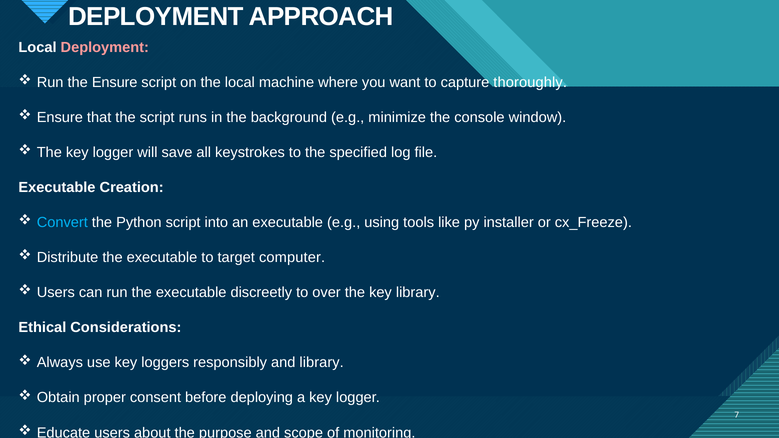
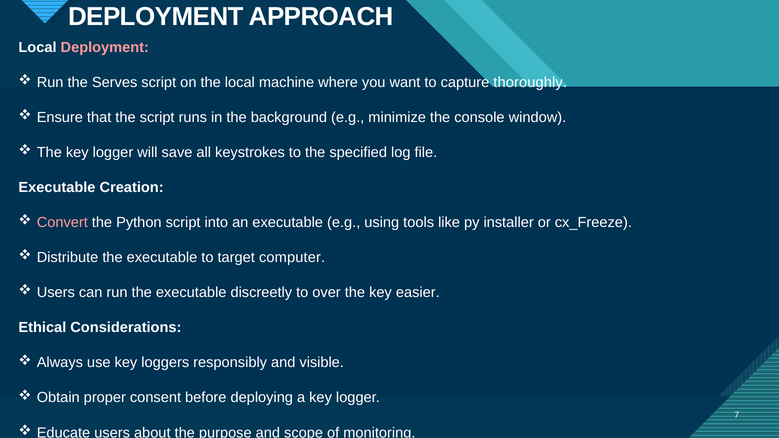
the Ensure: Ensure -> Serves
Convert colour: light blue -> pink
key library: library -> easier
and library: library -> visible
